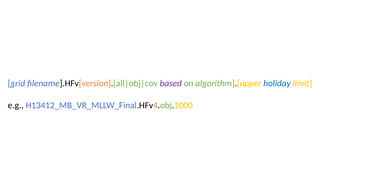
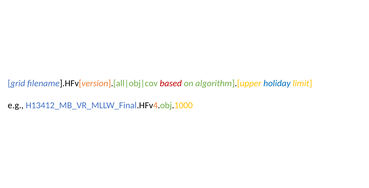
based colour: purple -> red
